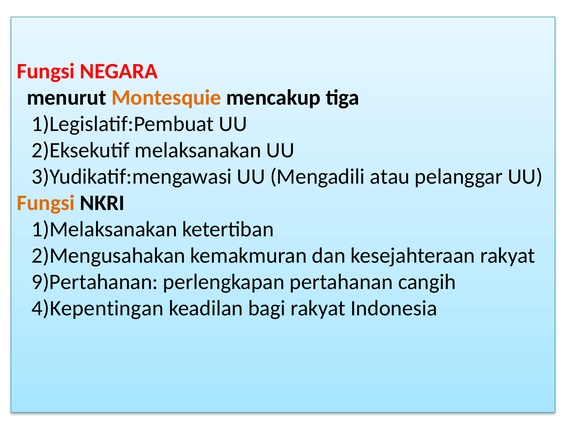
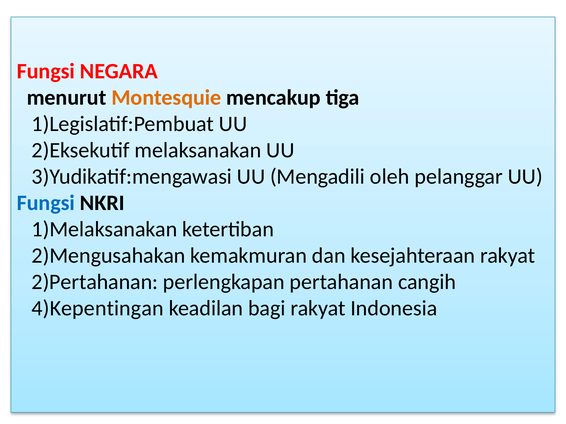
atau: atau -> oleh
Fungsi at (46, 203) colour: orange -> blue
9)Pertahanan: 9)Pertahanan -> 2)Pertahanan
